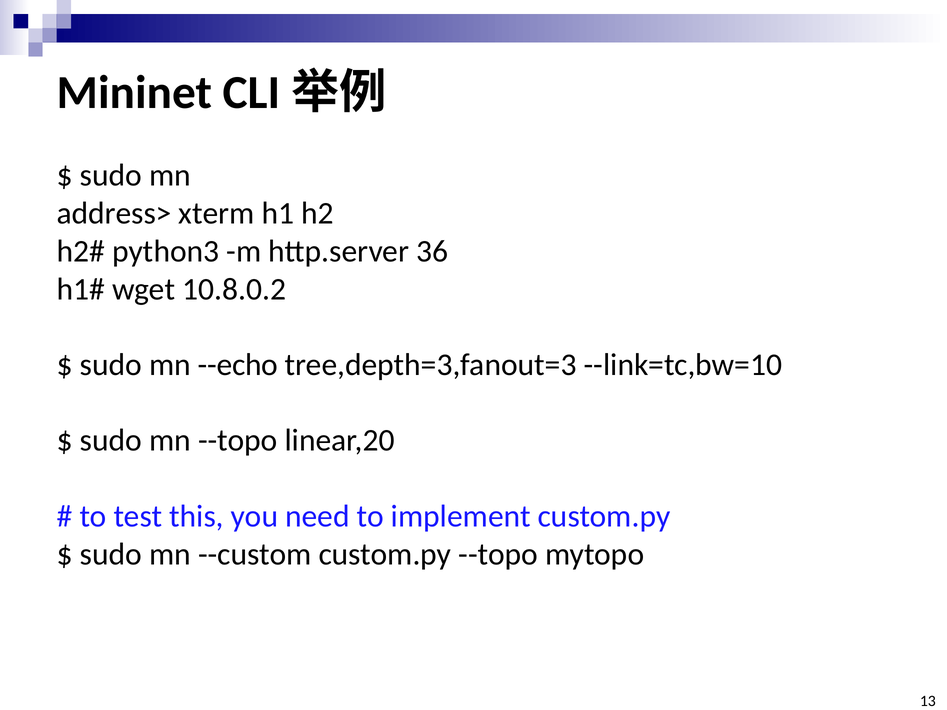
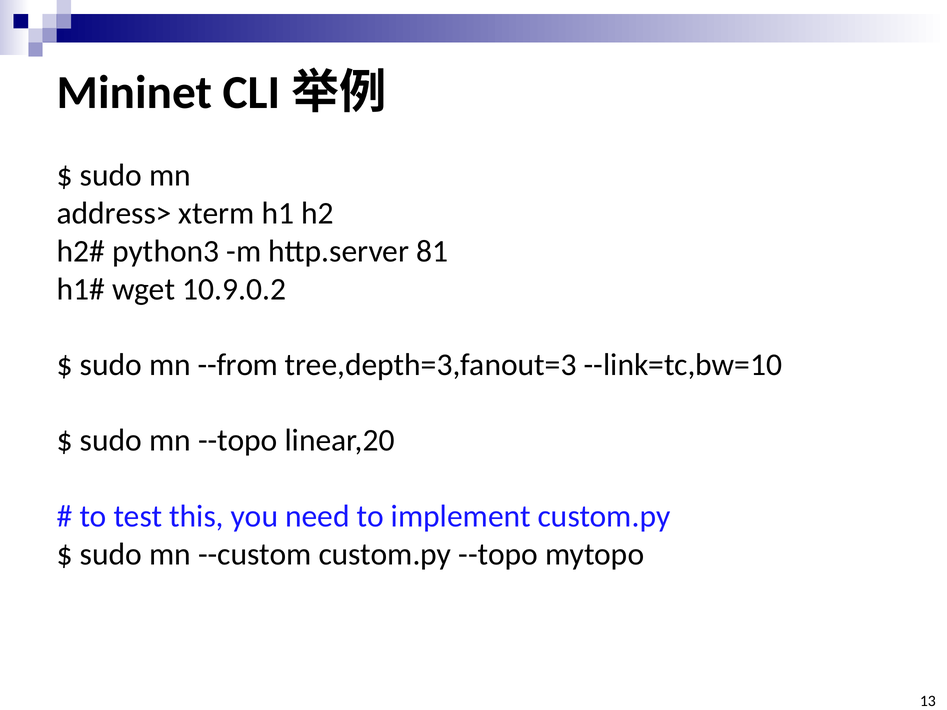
36: 36 -> 81
10.8.0.2: 10.8.0.2 -> 10.9.0.2
--echo: --echo -> --from
